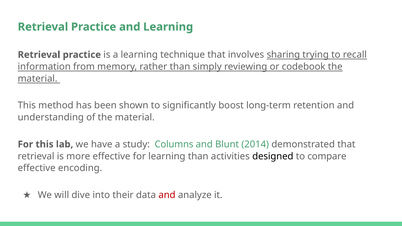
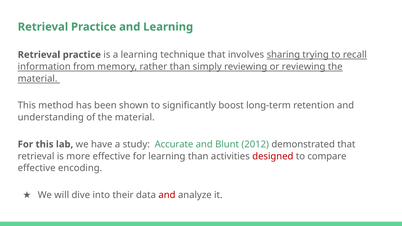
or codebook: codebook -> reviewing
Columns: Columns -> Accurate
2014: 2014 -> 2012
designed colour: black -> red
